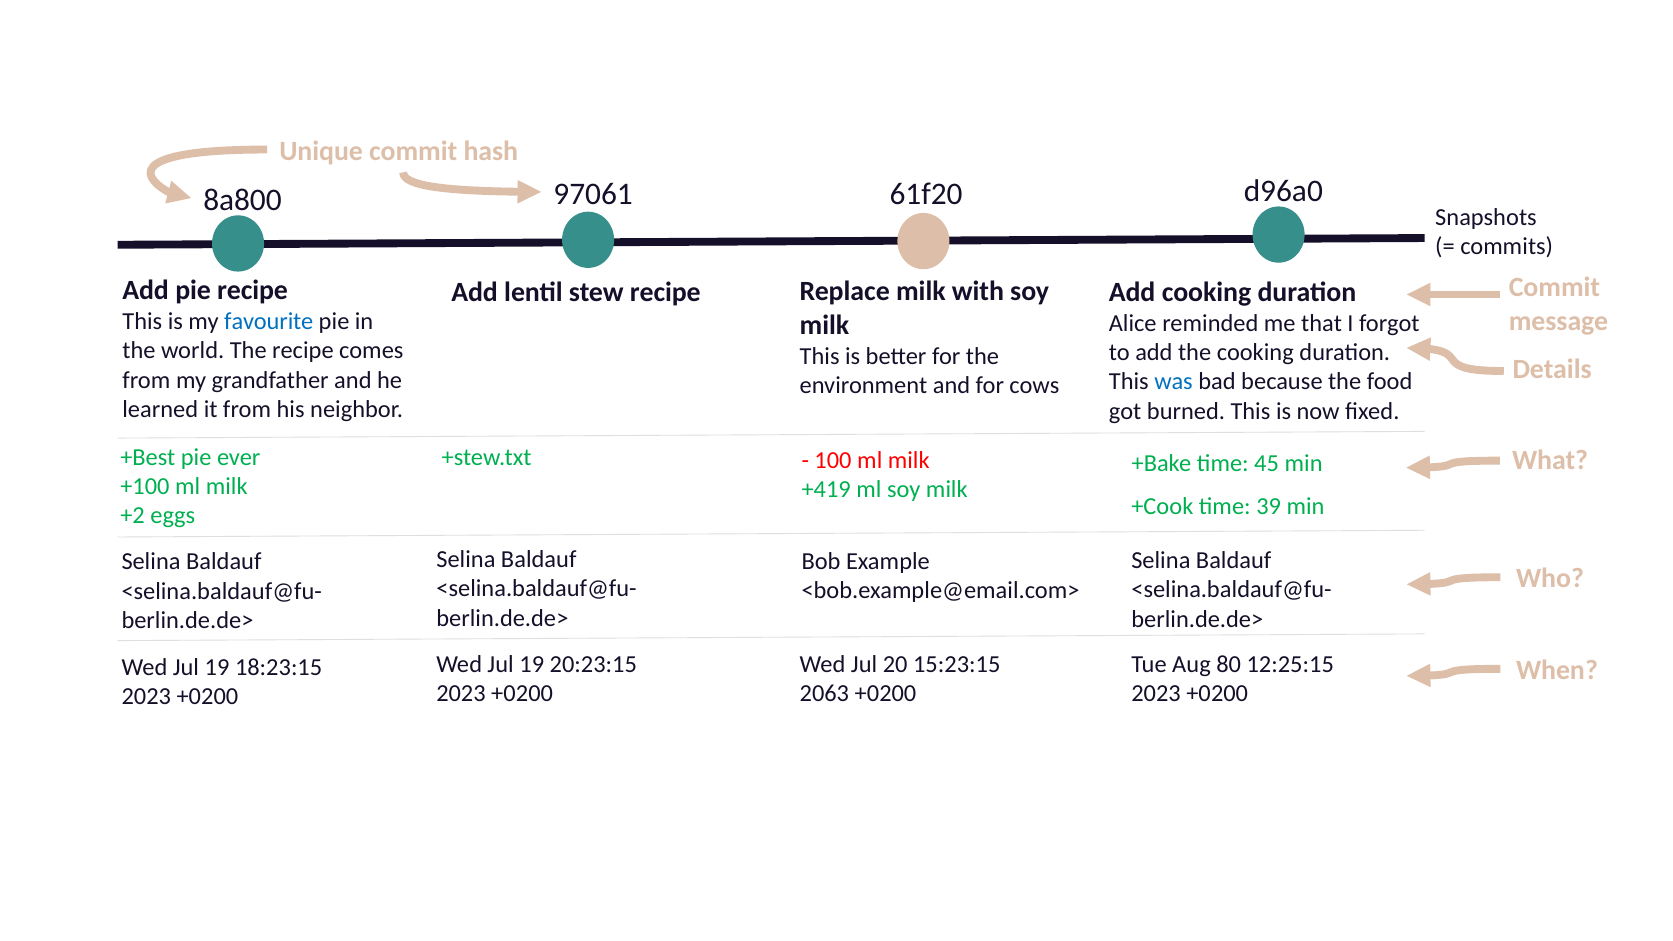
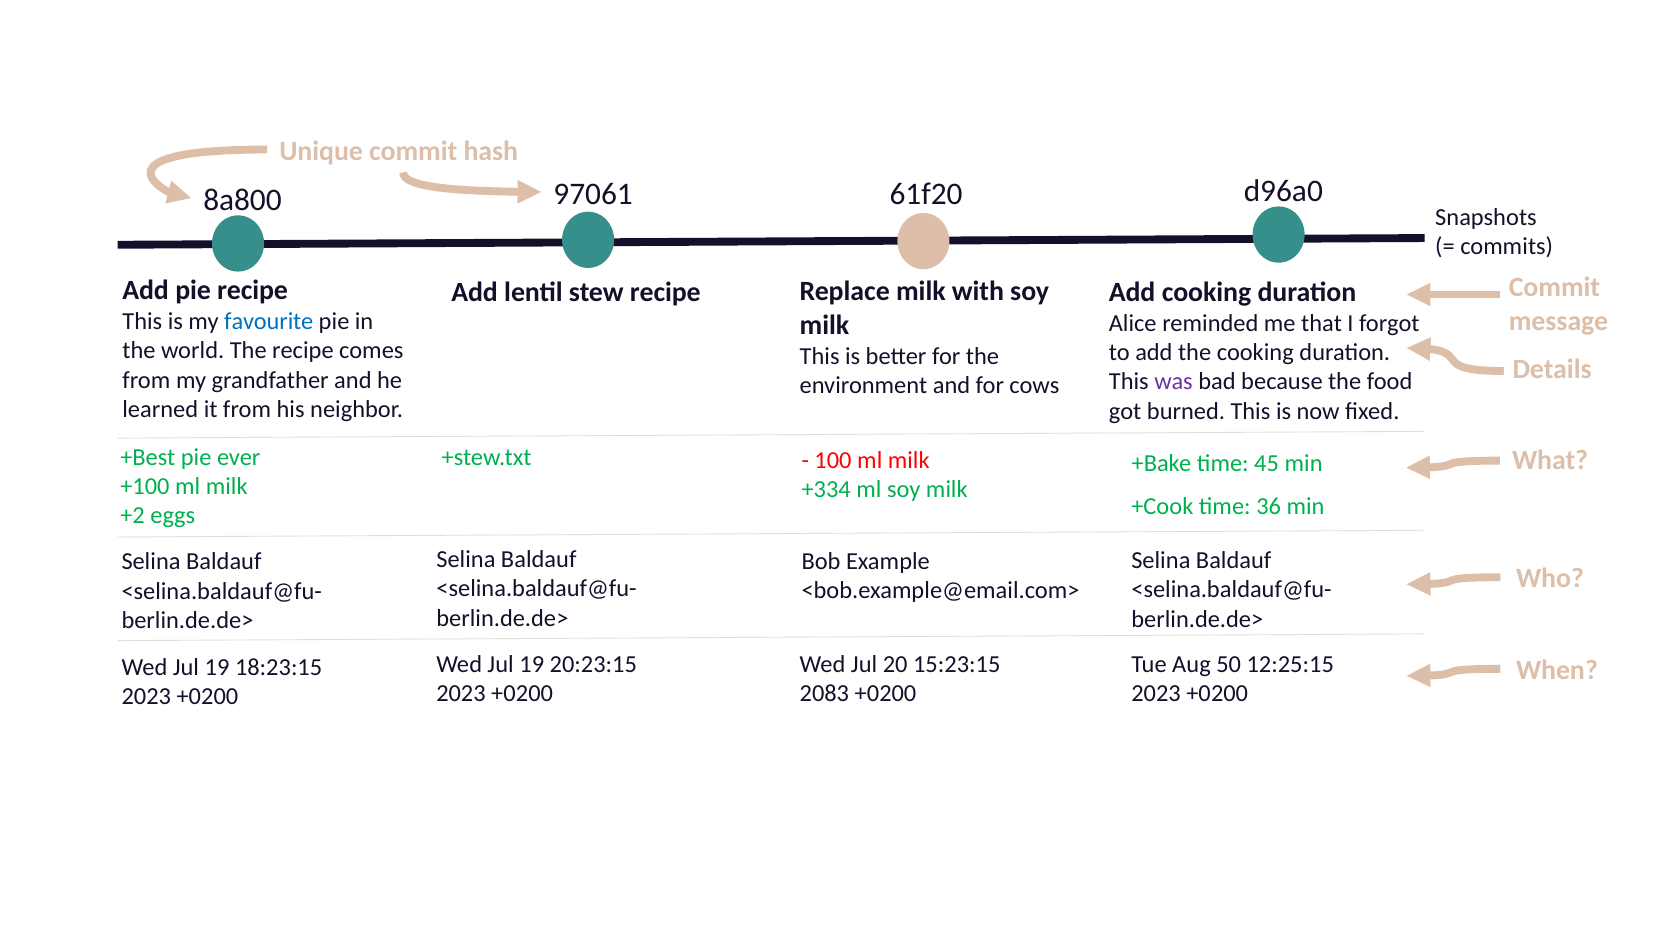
was colour: blue -> purple
+419: +419 -> +334
39: 39 -> 36
80: 80 -> 50
2063: 2063 -> 2083
